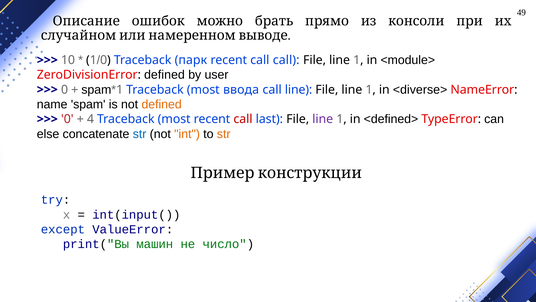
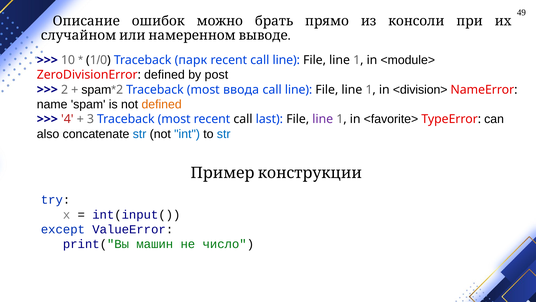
recent call call: call -> line
user: user -> post
0 at (65, 90): 0 -> 2
1 at (120, 90): 1 -> 2
<diverse>: <diverse> -> <division>
0 at (67, 119): 0 -> 4
4: 4 -> 3
call at (243, 119) colour: red -> black
<defined>: <defined> -> <favorite>
else: else -> also
int colour: orange -> blue
str at (224, 134) colour: orange -> blue
